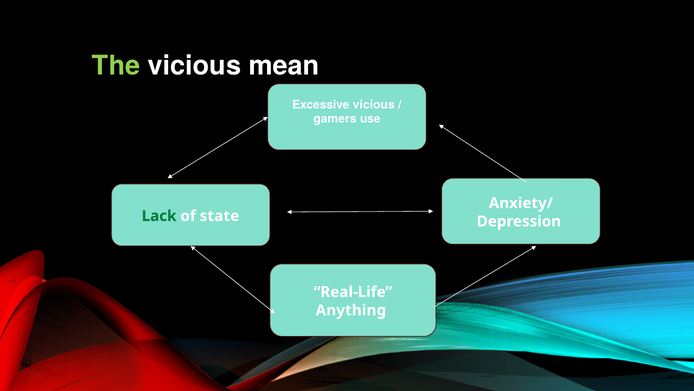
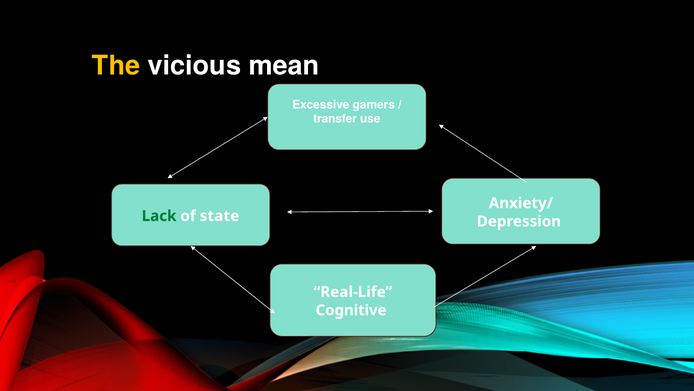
The colour: light green -> yellow
Excessive vicious: vicious -> gamers
gamers: gamers -> transfer
Anything: Anything -> Cognitive
